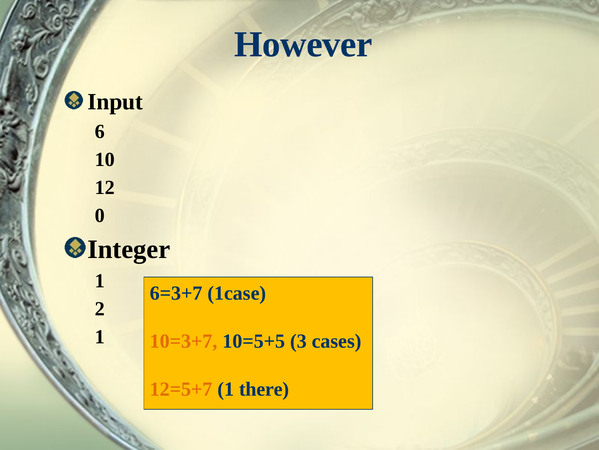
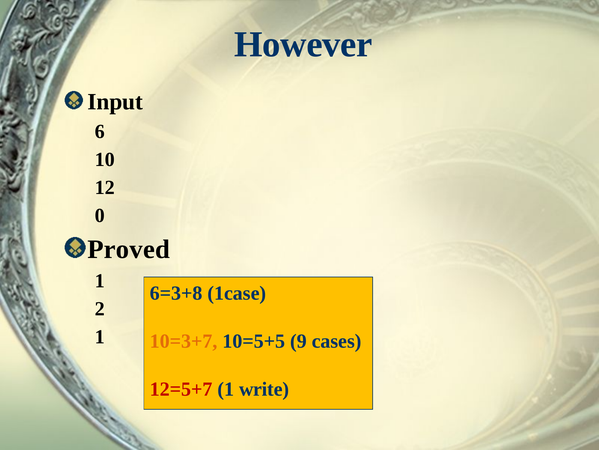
Integer: Integer -> Proved
6=3+7: 6=3+7 -> 6=3+8
3: 3 -> 9
12=5+7 colour: orange -> red
there: there -> write
